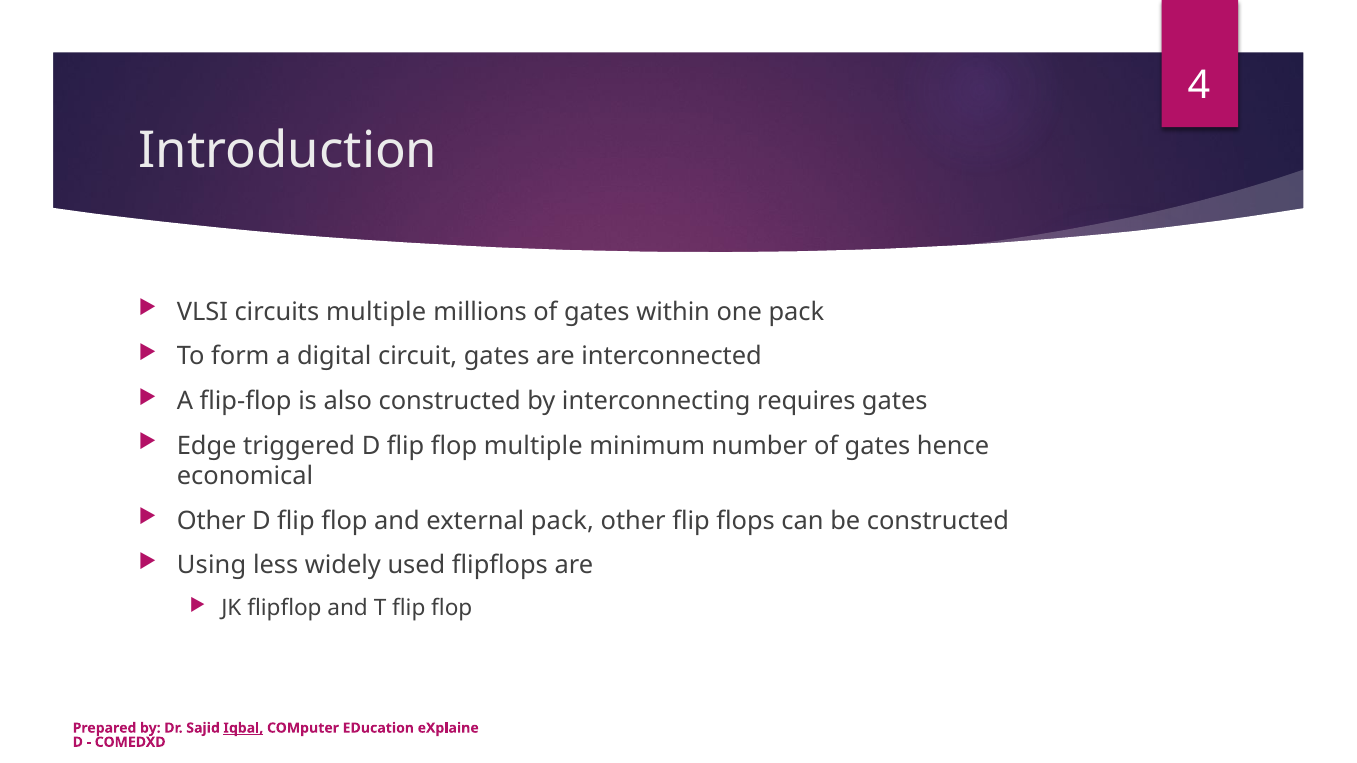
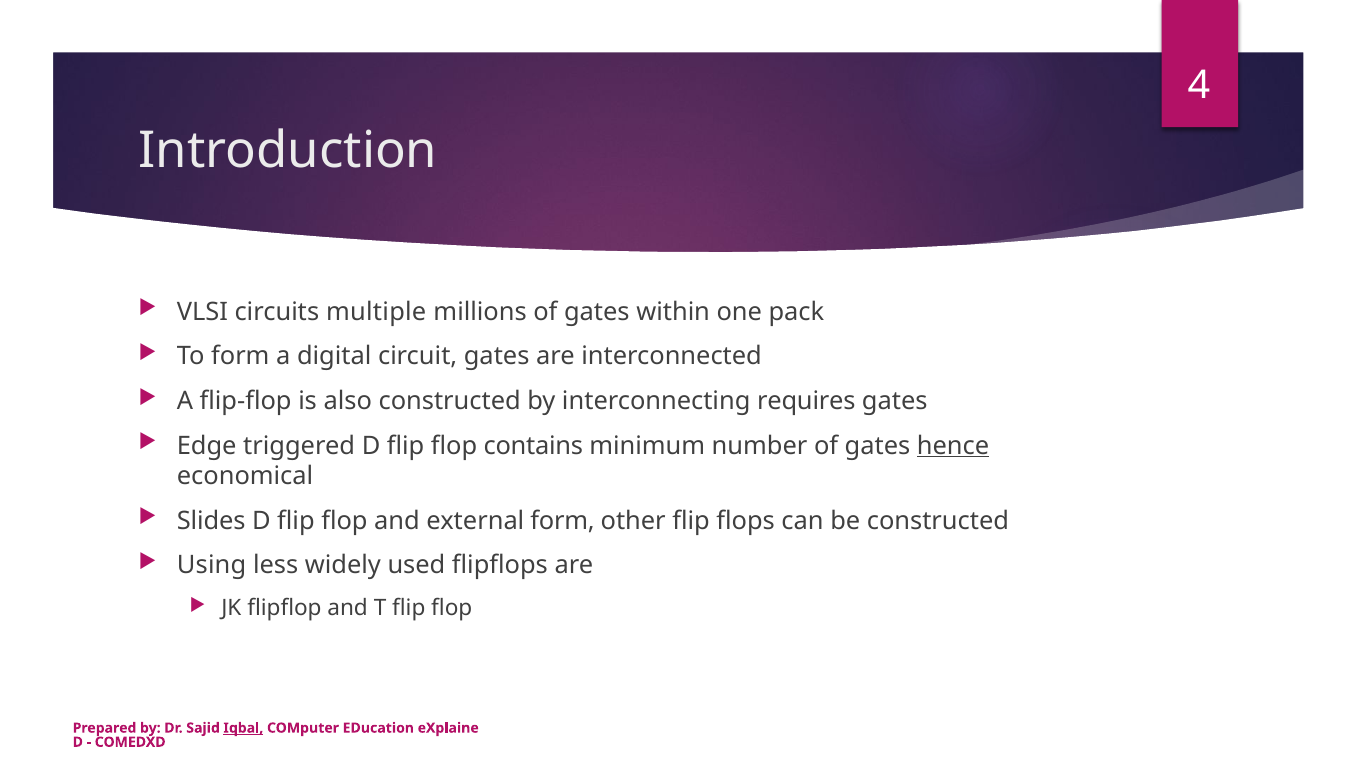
flop multiple: multiple -> contains
hence underline: none -> present
Other at (211, 521): Other -> Slides
external pack: pack -> form
